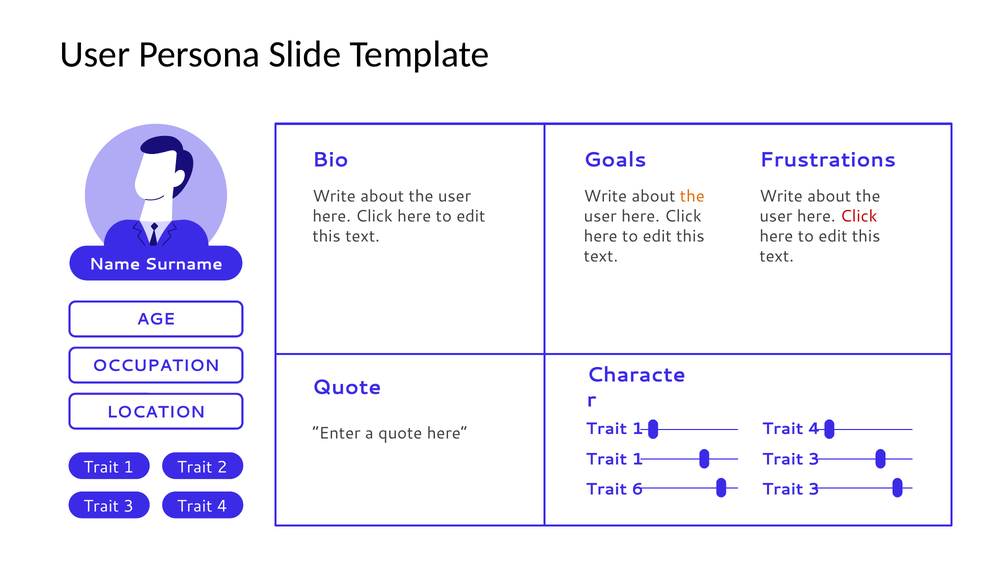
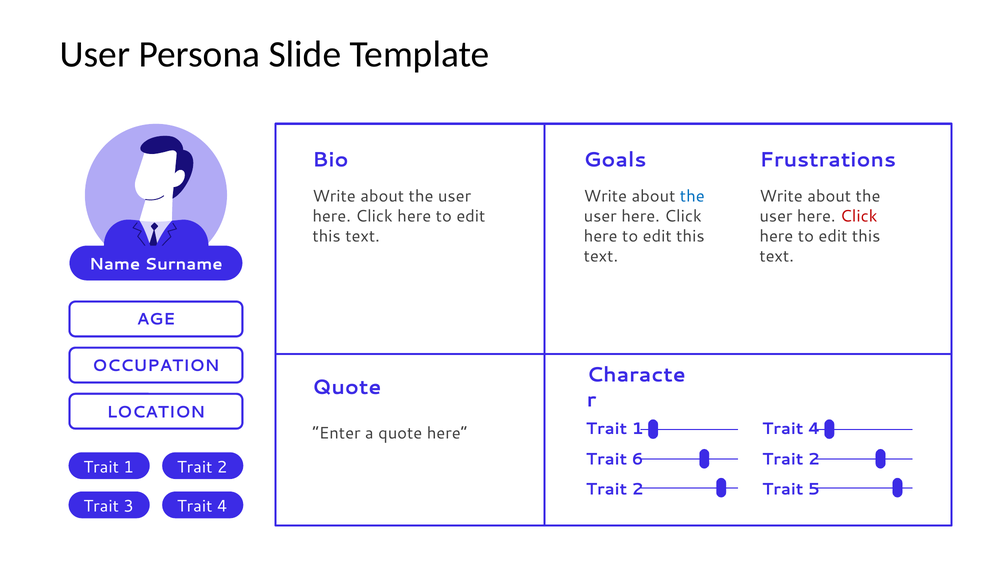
the at (692, 196) colour: orange -> blue
1 at (638, 459): 1 -> 6
3 at (814, 459): 3 -> 2
6 at (638, 489): 6 -> 2
3 at (814, 489): 3 -> 5
